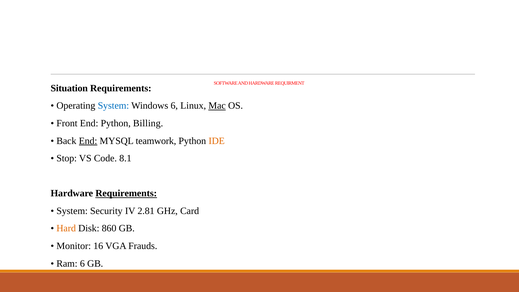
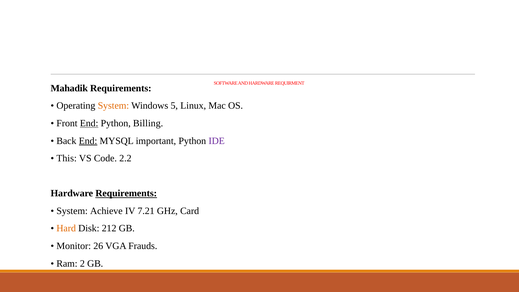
Situation: Situation -> Mahadik
System at (113, 106) colour: blue -> orange
Windows 6: 6 -> 5
Mac underline: present -> none
End at (89, 123) underline: none -> present
teamwork: teamwork -> important
IDE colour: orange -> purple
Stop: Stop -> This
8.1: 8.1 -> 2.2
Security: Security -> Achieve
2.81: 2.81 -> 7.21
860: 860 -> 212
16: 16 -> 26
Ram 6: 6 -> 2
